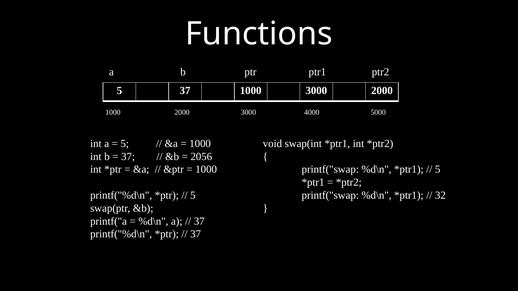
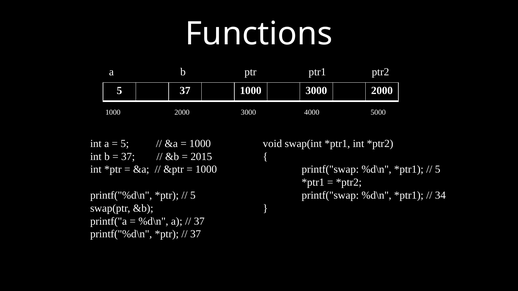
2056: 2056 -> 2015
32: 32 -> 34
